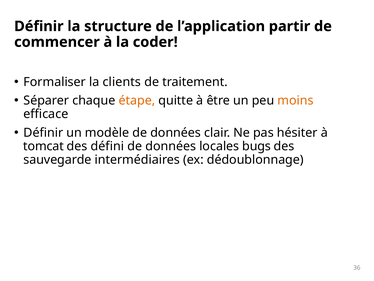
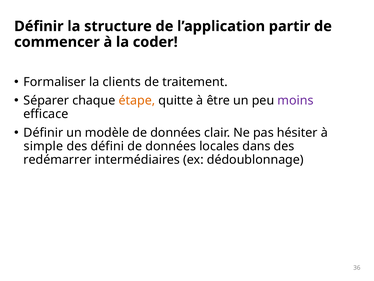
moins colour: orange -> purple
tomcat: tomcat -> simple
bugs: bugs -> dans
sauvegarde: sauvegarde -> redémarrer
